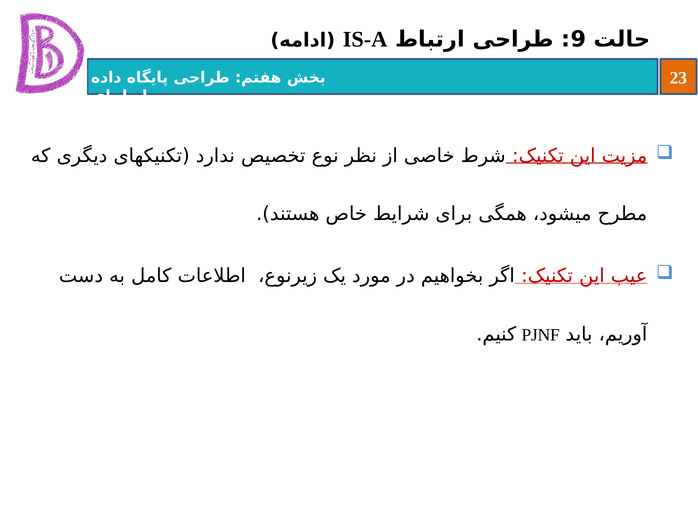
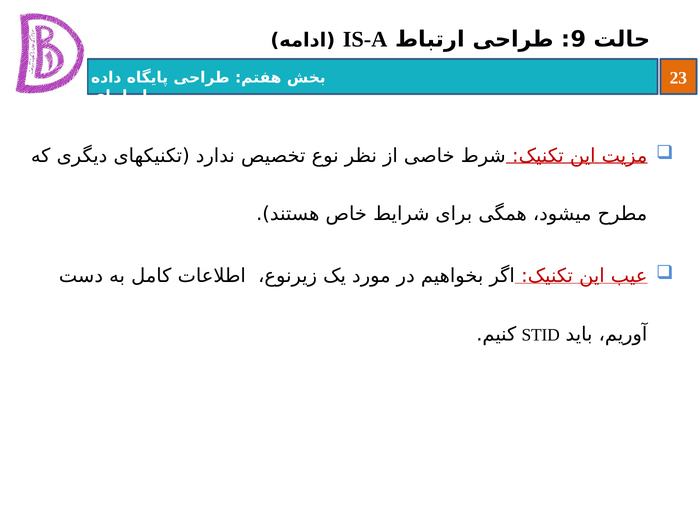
PJNF: PJNF -> STID
